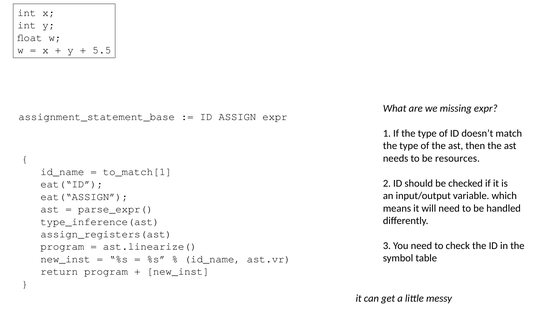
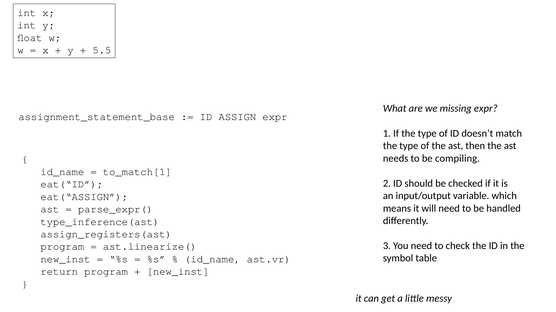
resources: resources -> compiling
